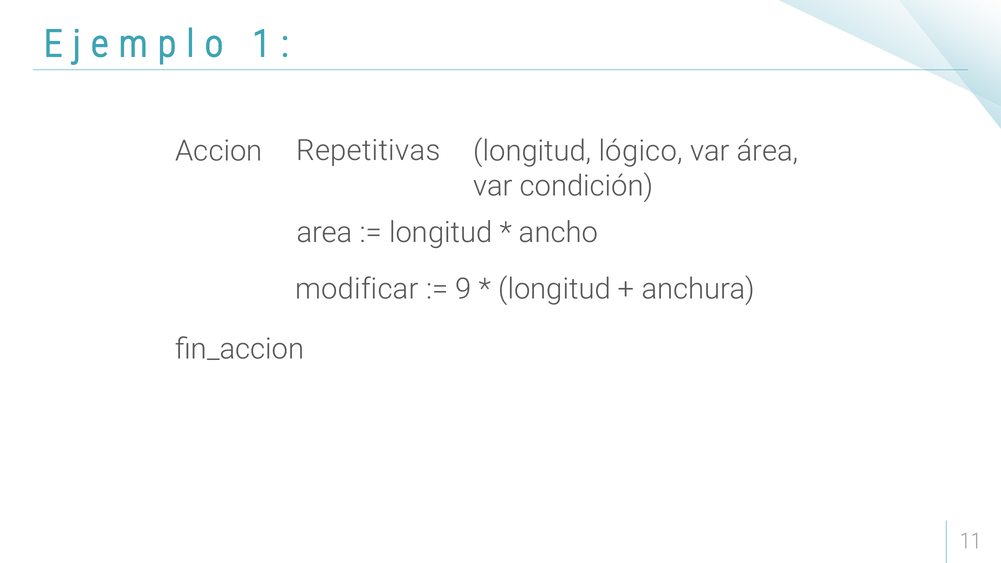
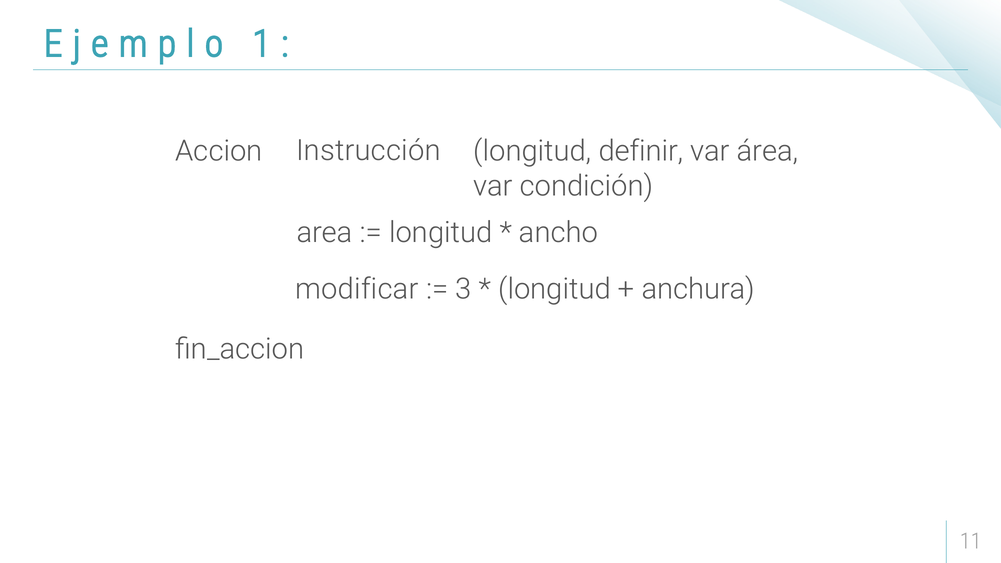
Repetitivas: Repetitivas -> Instrucción
lógico: lógico -> definir
9: 9 -> 3
